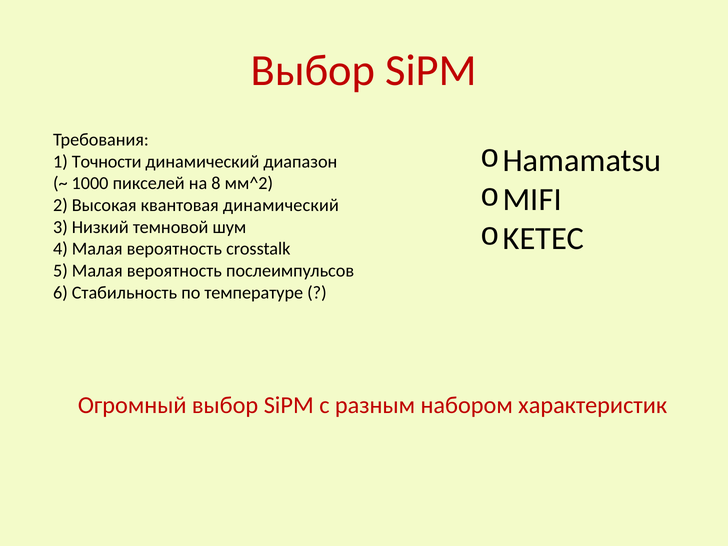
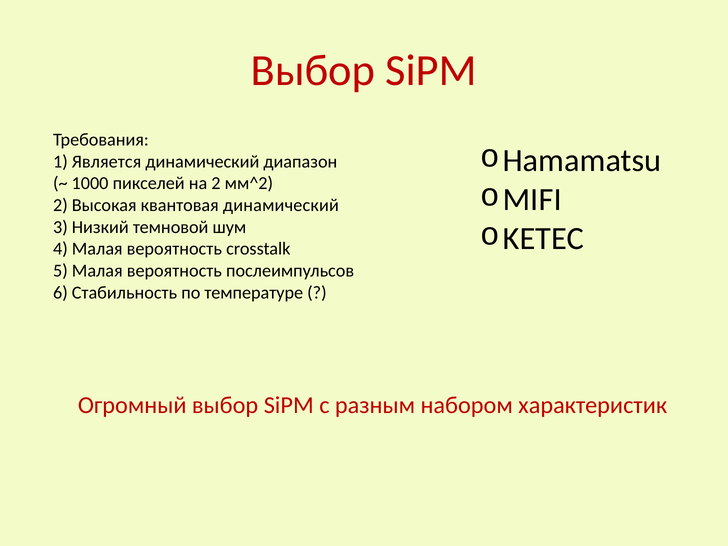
Точности: Точности -> Является
на 8: 8 -> 2
